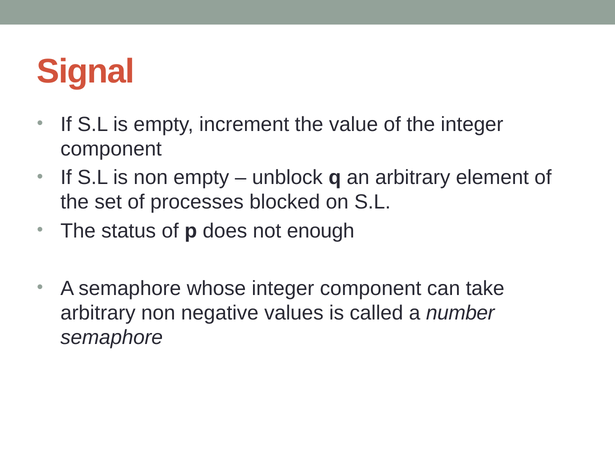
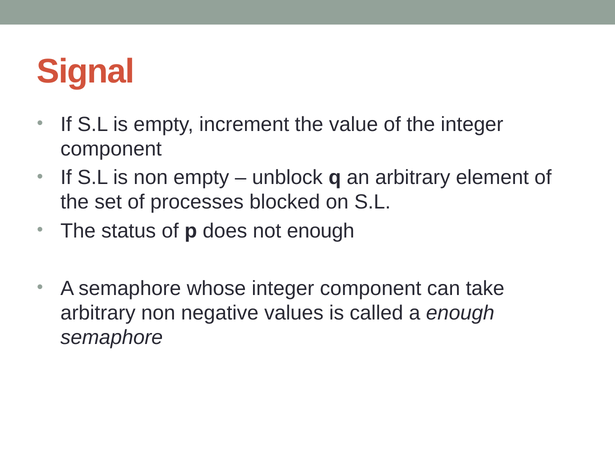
a number: number -> enough
